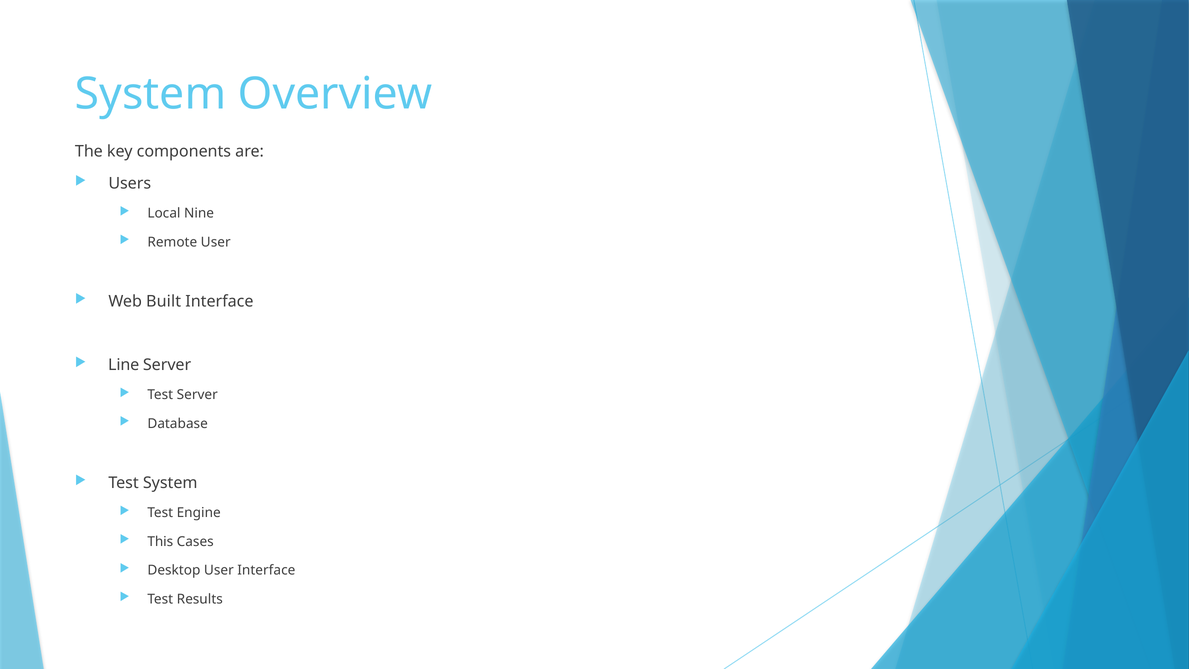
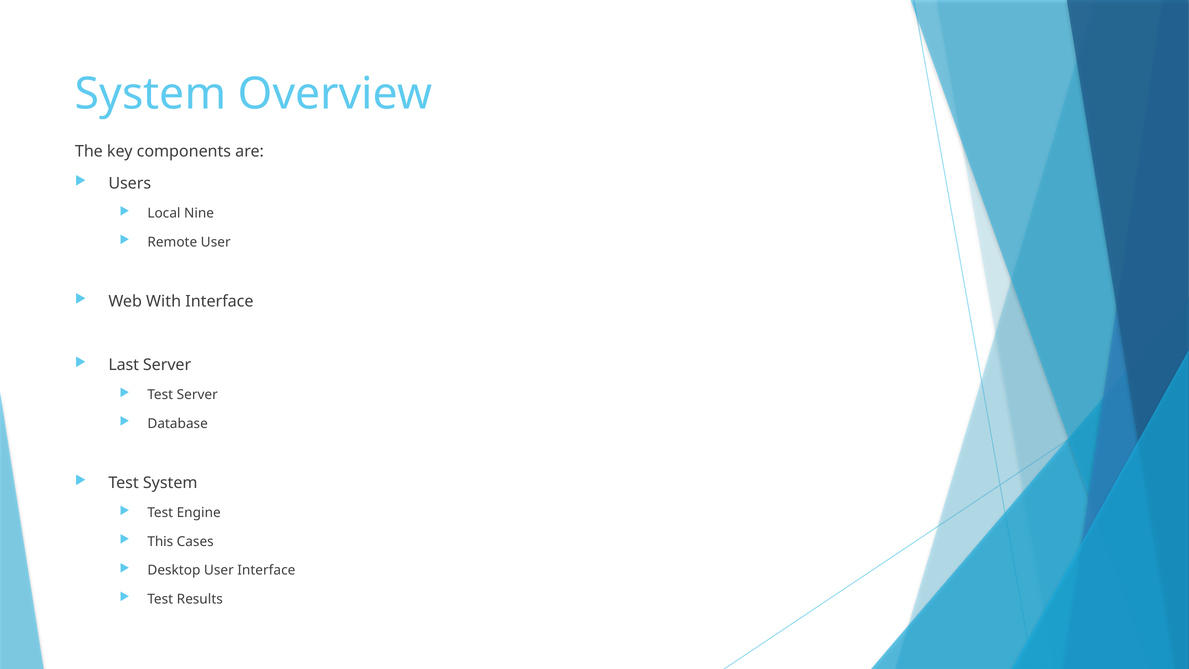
Built: Built -> With
Line: Line -> Last
